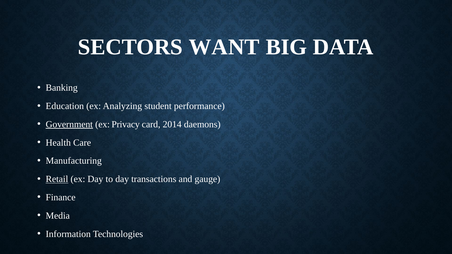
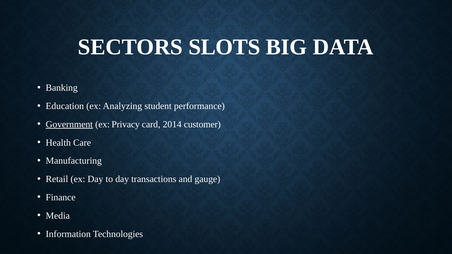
WANT: WANT -> SLOTS
daemons: daemons -> customer
Retail underline: present -> none
